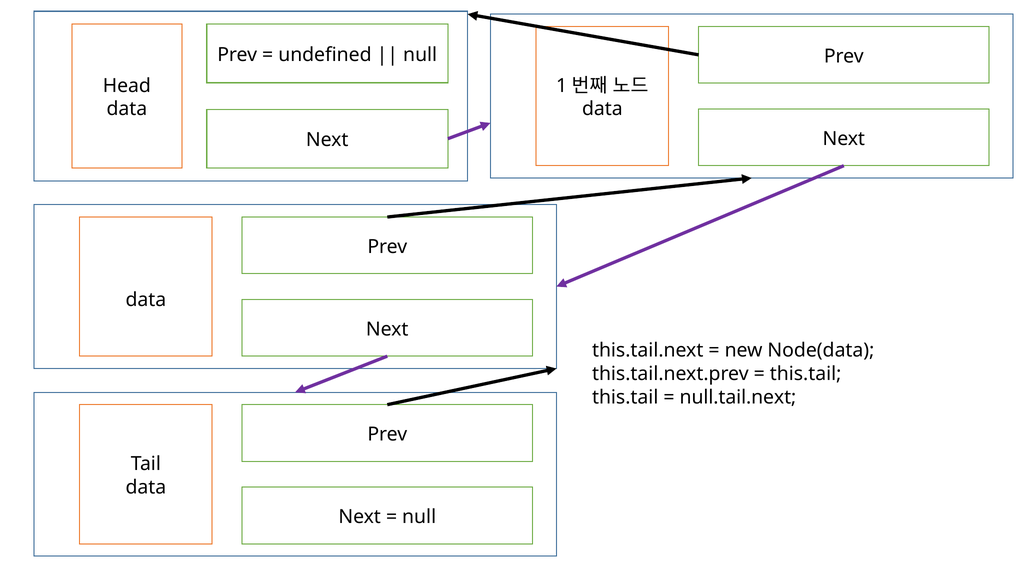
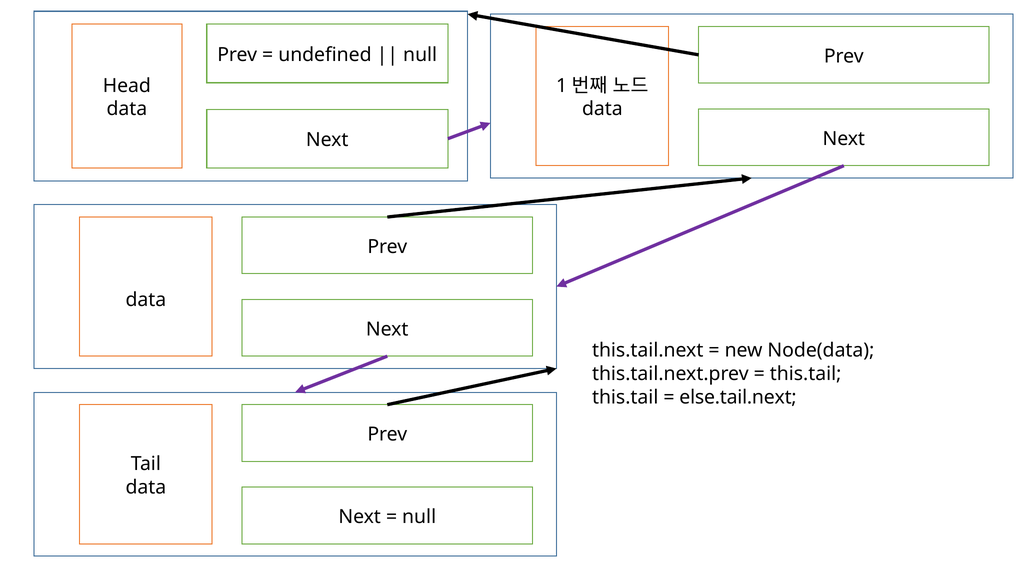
null.tail.next: null.tail.next -> else.tail.next
